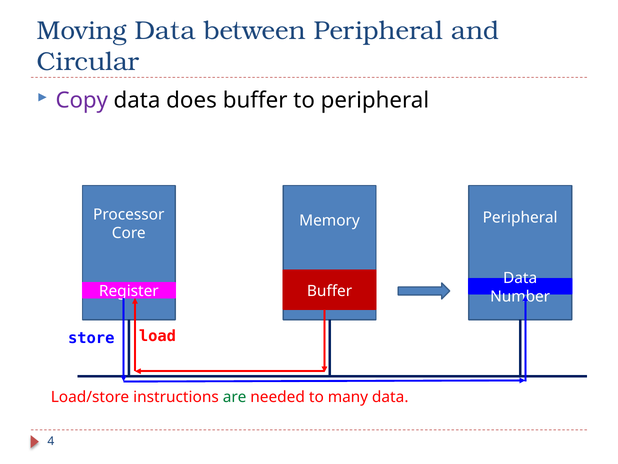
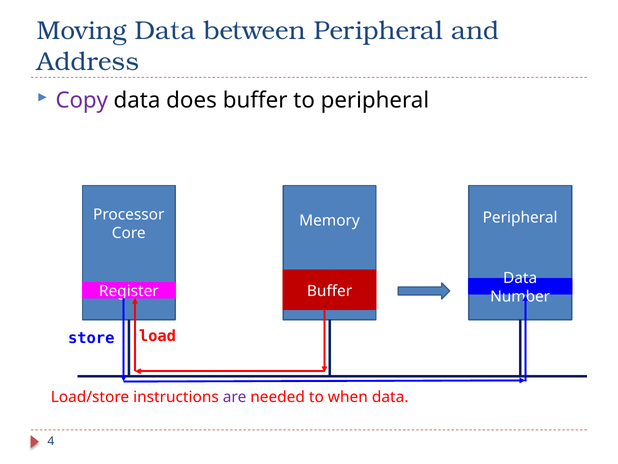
Circular: Circular -> Address
are colour: green -> purple
many: many -> when
